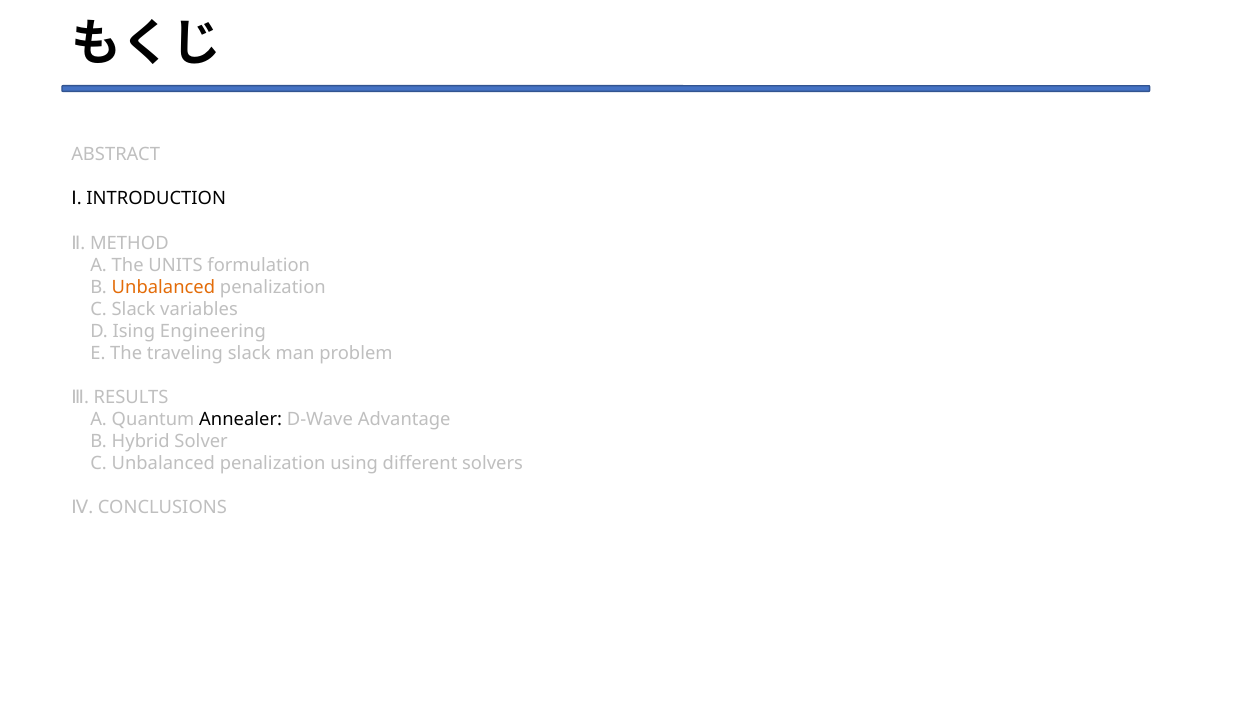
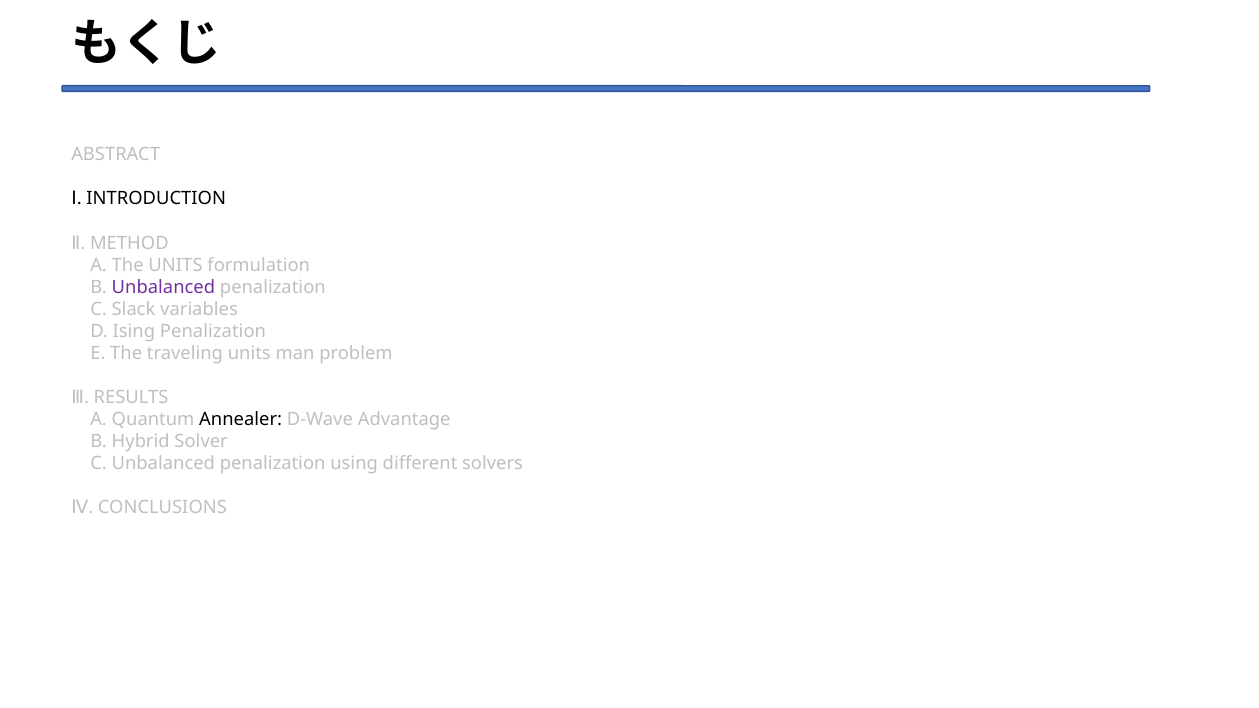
Unbalanced at (163, 287) colour: orange -> purple
Ising Engineering: Engineering -> Penalization
traveling slack: slack -> units
